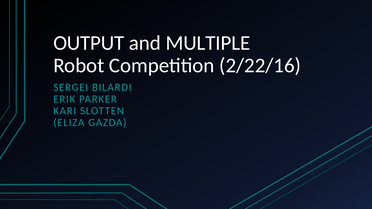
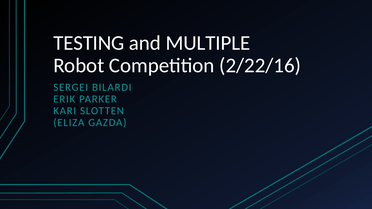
OUTPUT: OUTPUT -> TESTING
